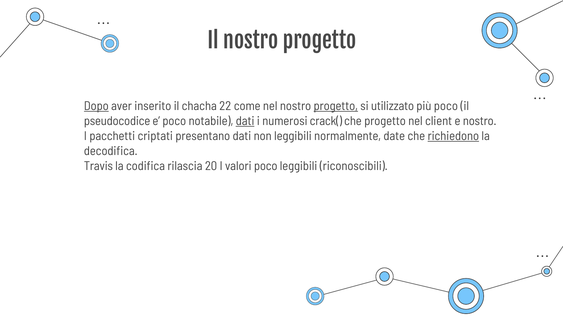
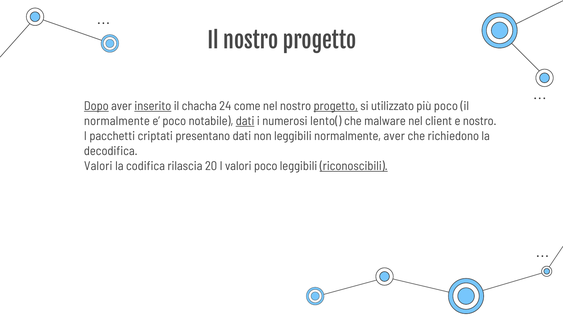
inserito underline: none -> present
22: 22 -> 24
pseudocodice at (117, 121): pseudocodice -> normalmente
crack(: crack( -> lento(
che progetto: progetto -> malware
normalmente date: date -> aver
richiedono underline: present -> none
Travis at (98, 166): Travis -> Valori
riconoscibili underline: none -> present
